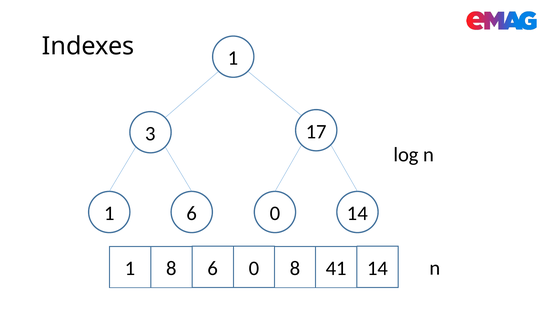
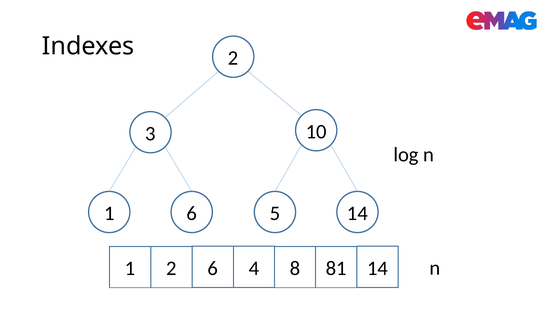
Indexes 1: 1 -> 2
17: 17 -> 10
1 6 0: 0 -> 5
1 8: 8 -> 2
0 at (254, 269): 0 -> 4
41: 41 -> 81
